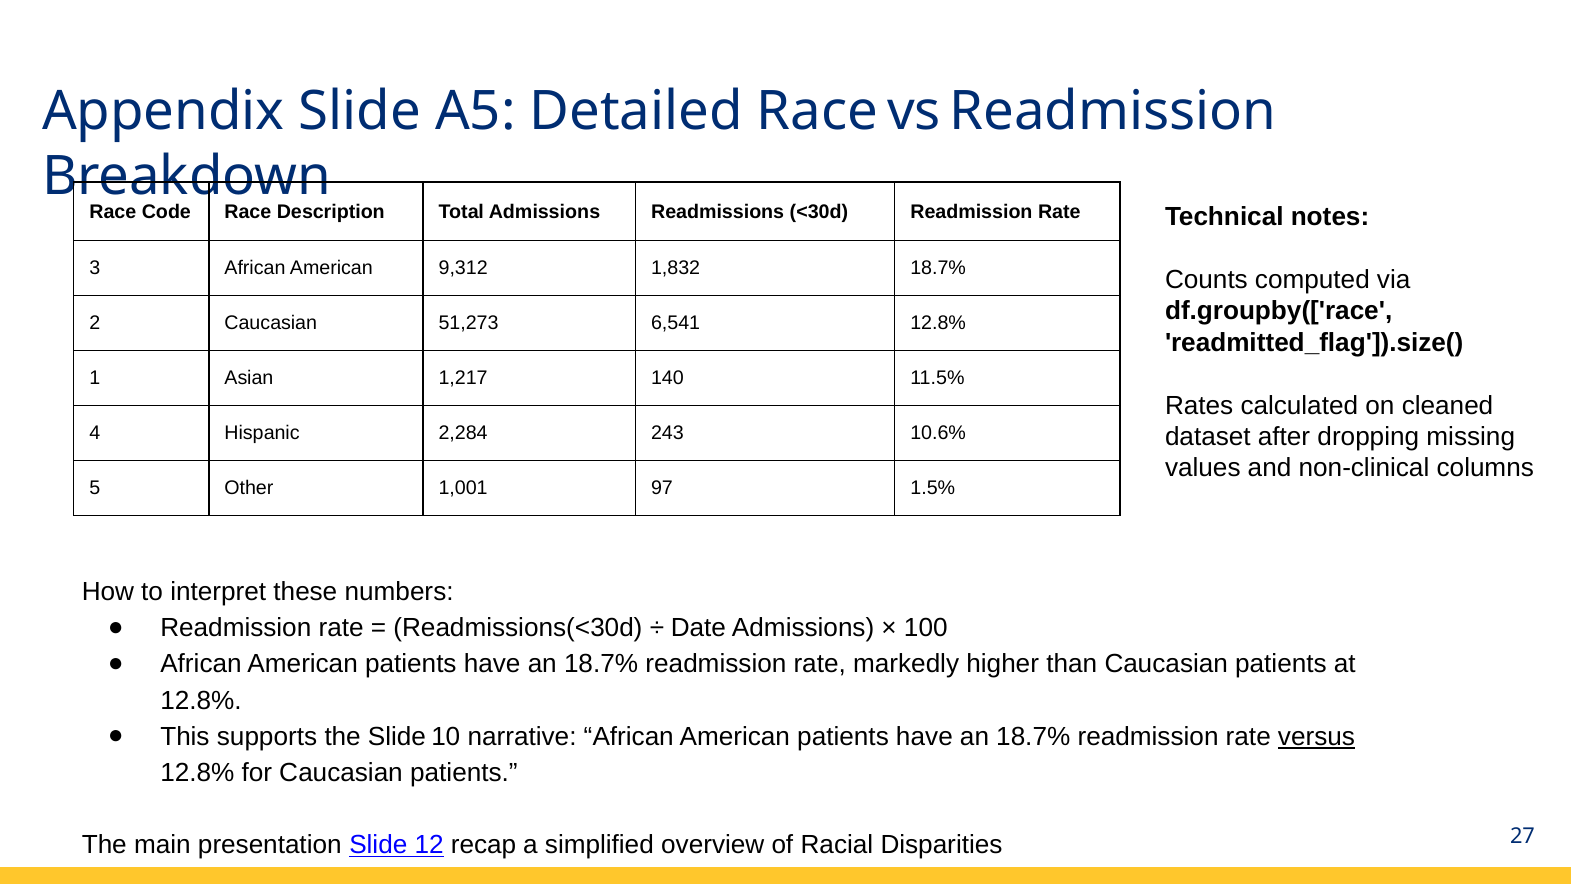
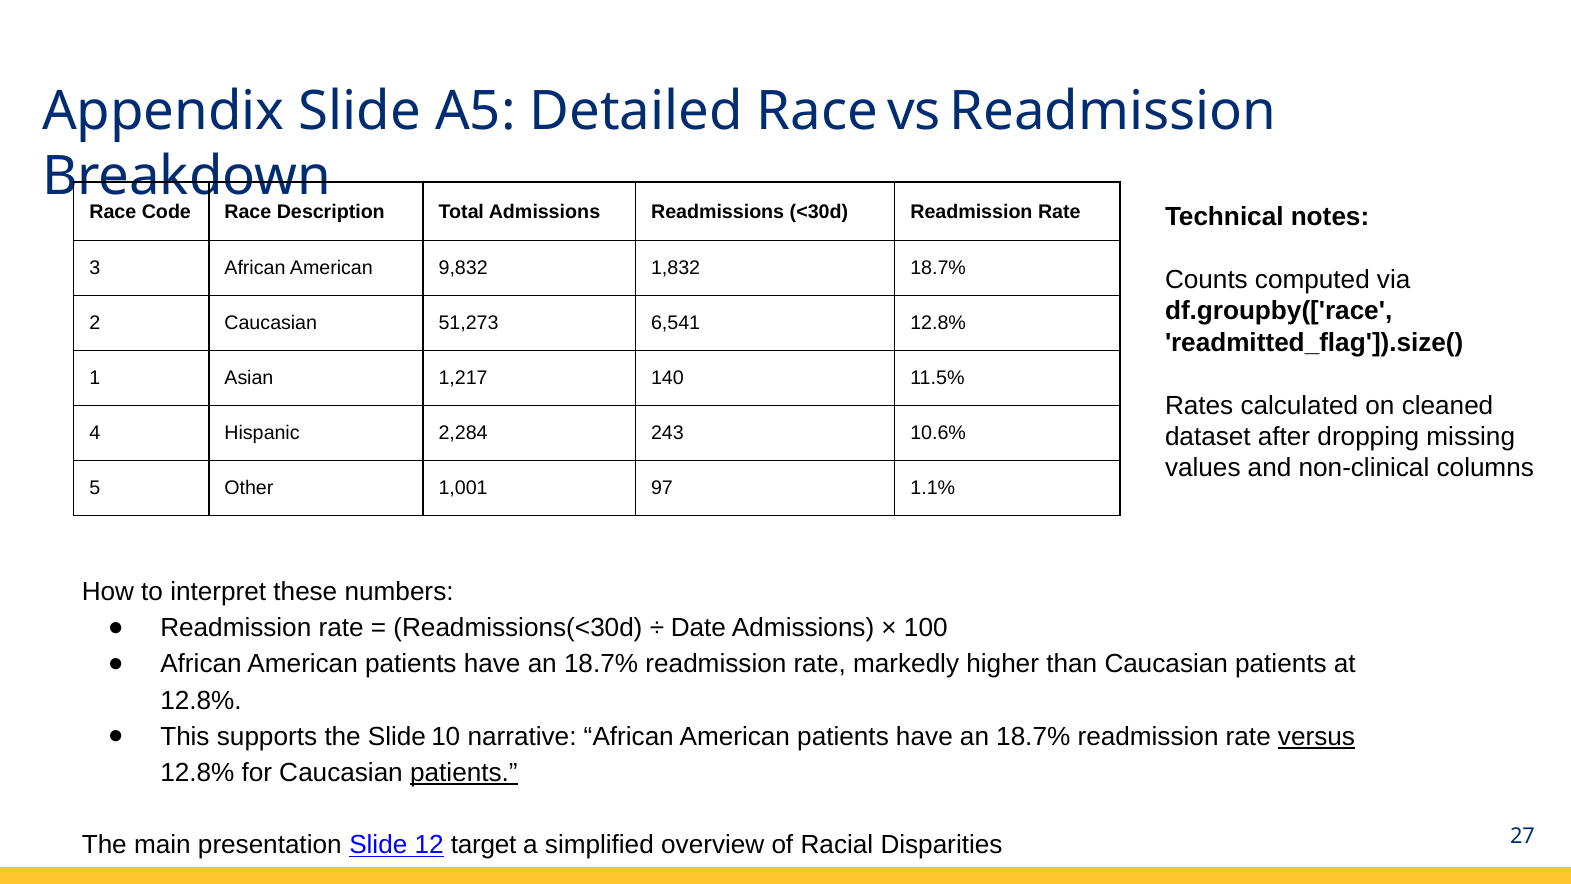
9,312: 9,312 -> 9,832
1.5%: 1.5% -> 1.1%
patients at (464, 772) underline: none -> present
recap: recap -> target
